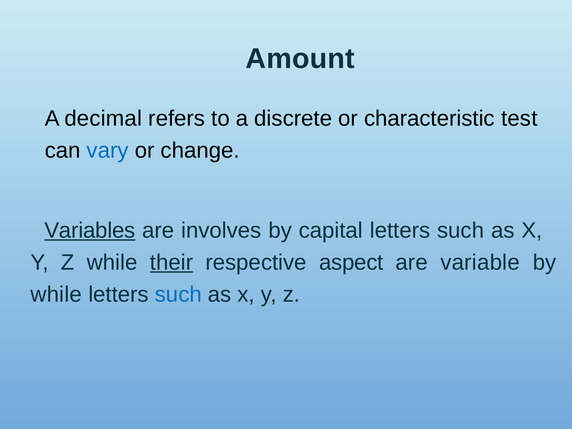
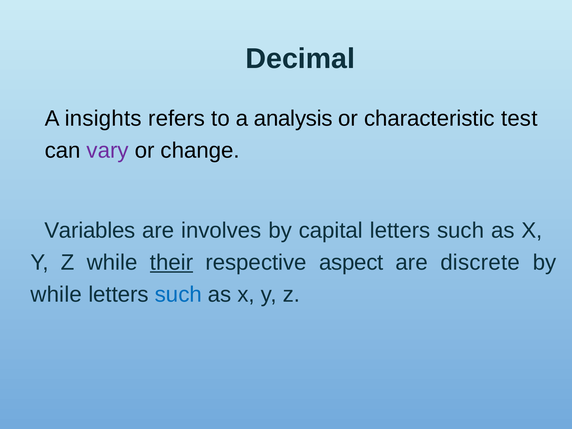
Amount: Amount -> Decimal
decimal: decimal -> insights
discrete: discrete -> analysis
vary colour: blue -> purple
Variables underline: present -> none
variable: variable -> discrete
